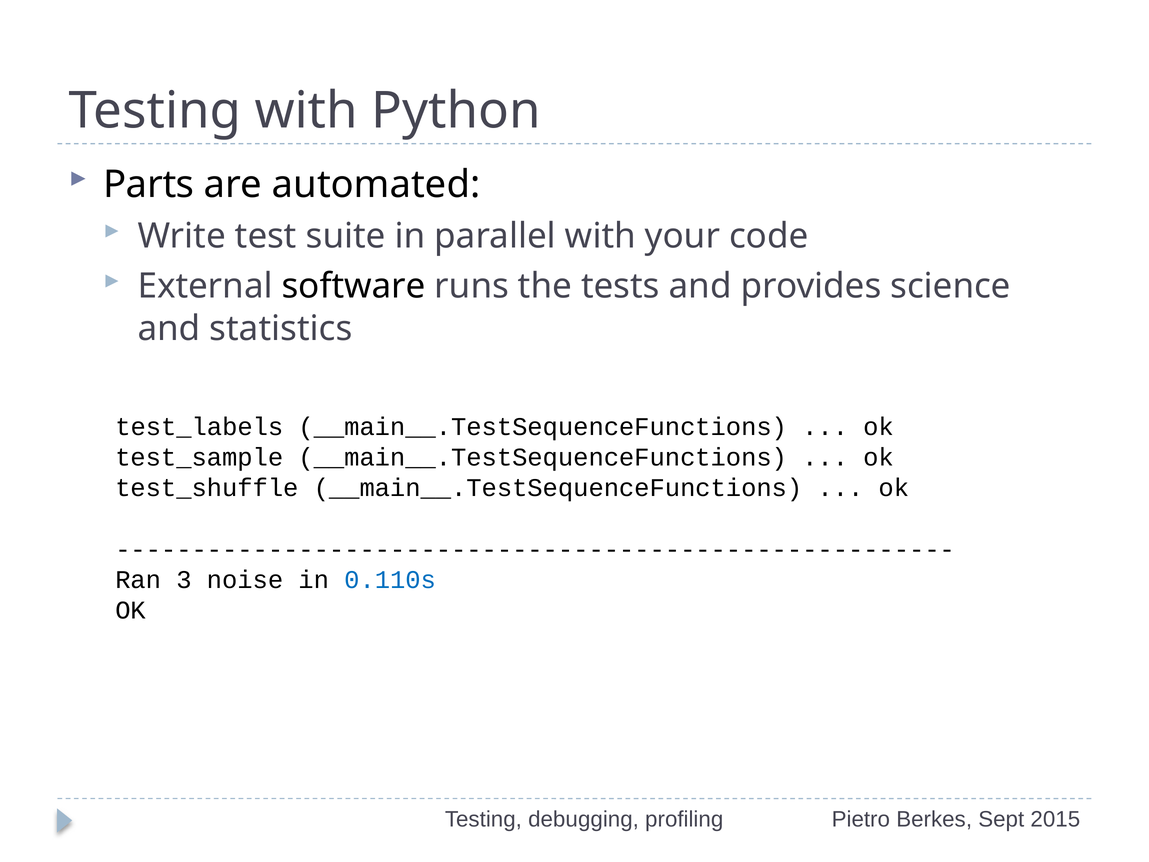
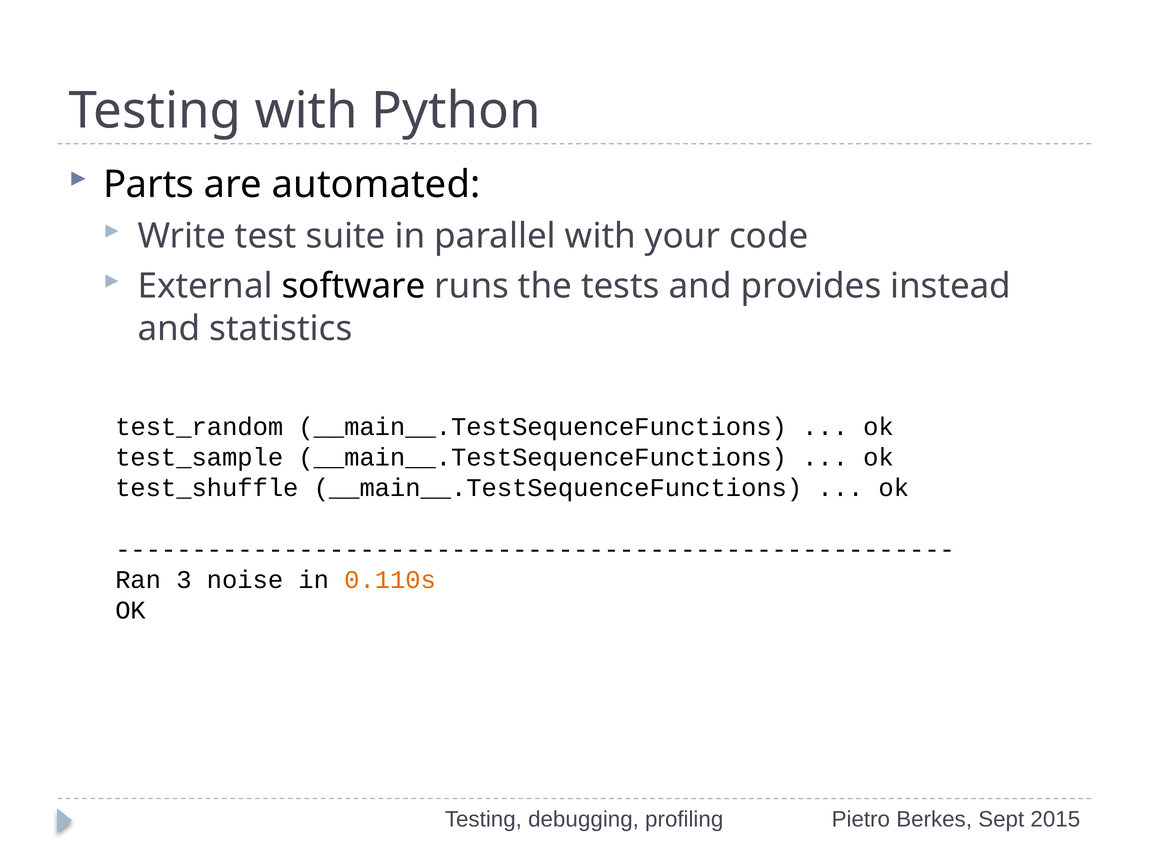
science: science -> instead
test_labels: test_labels -> test_random
0.110s colour: blue -> orange
